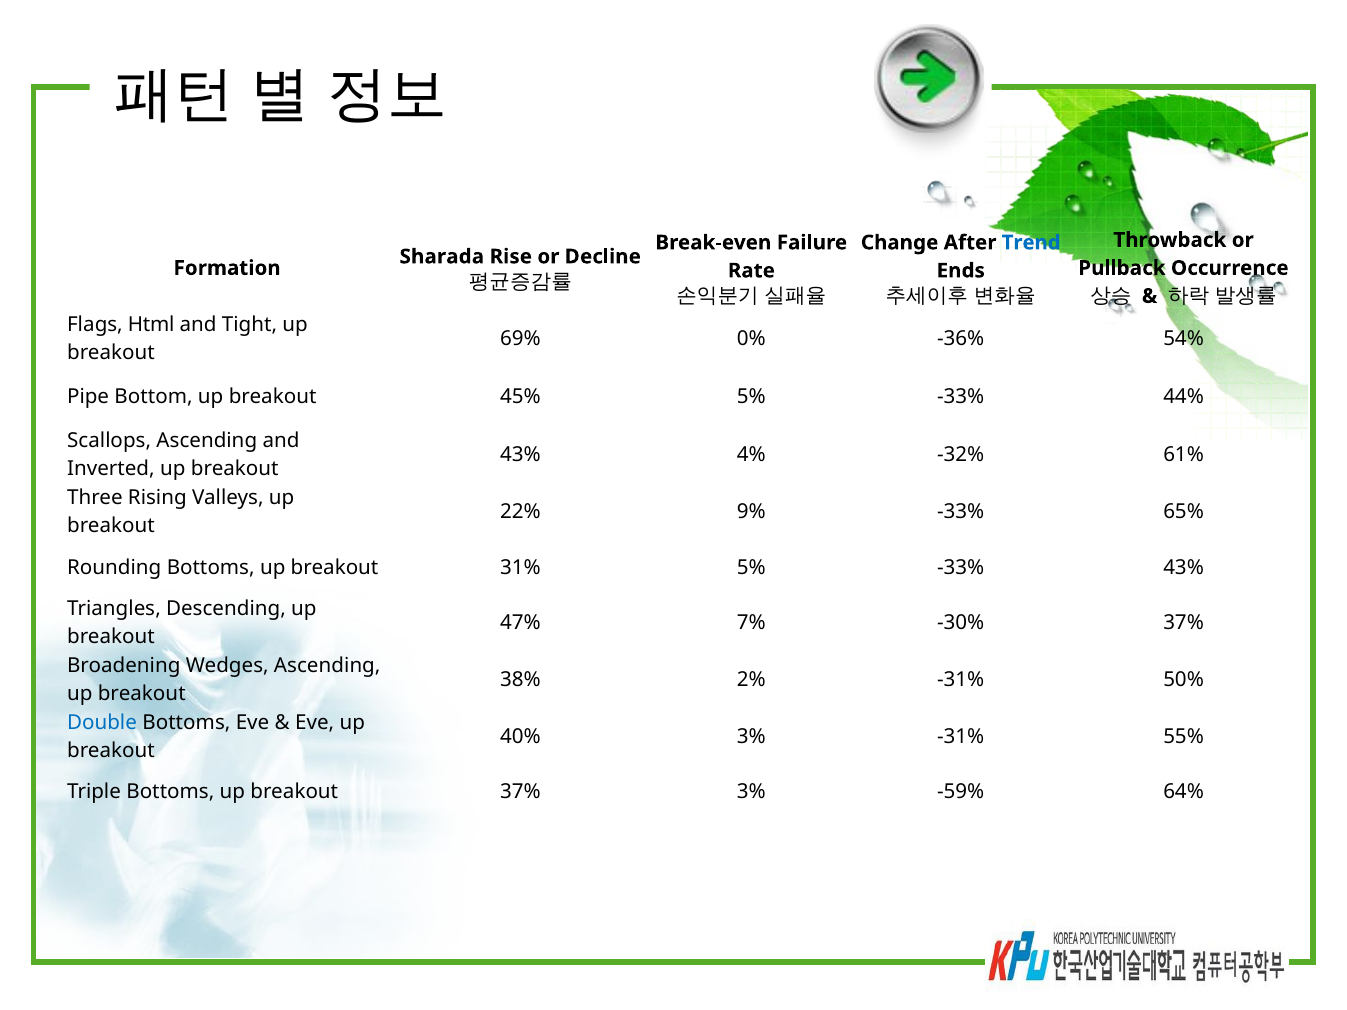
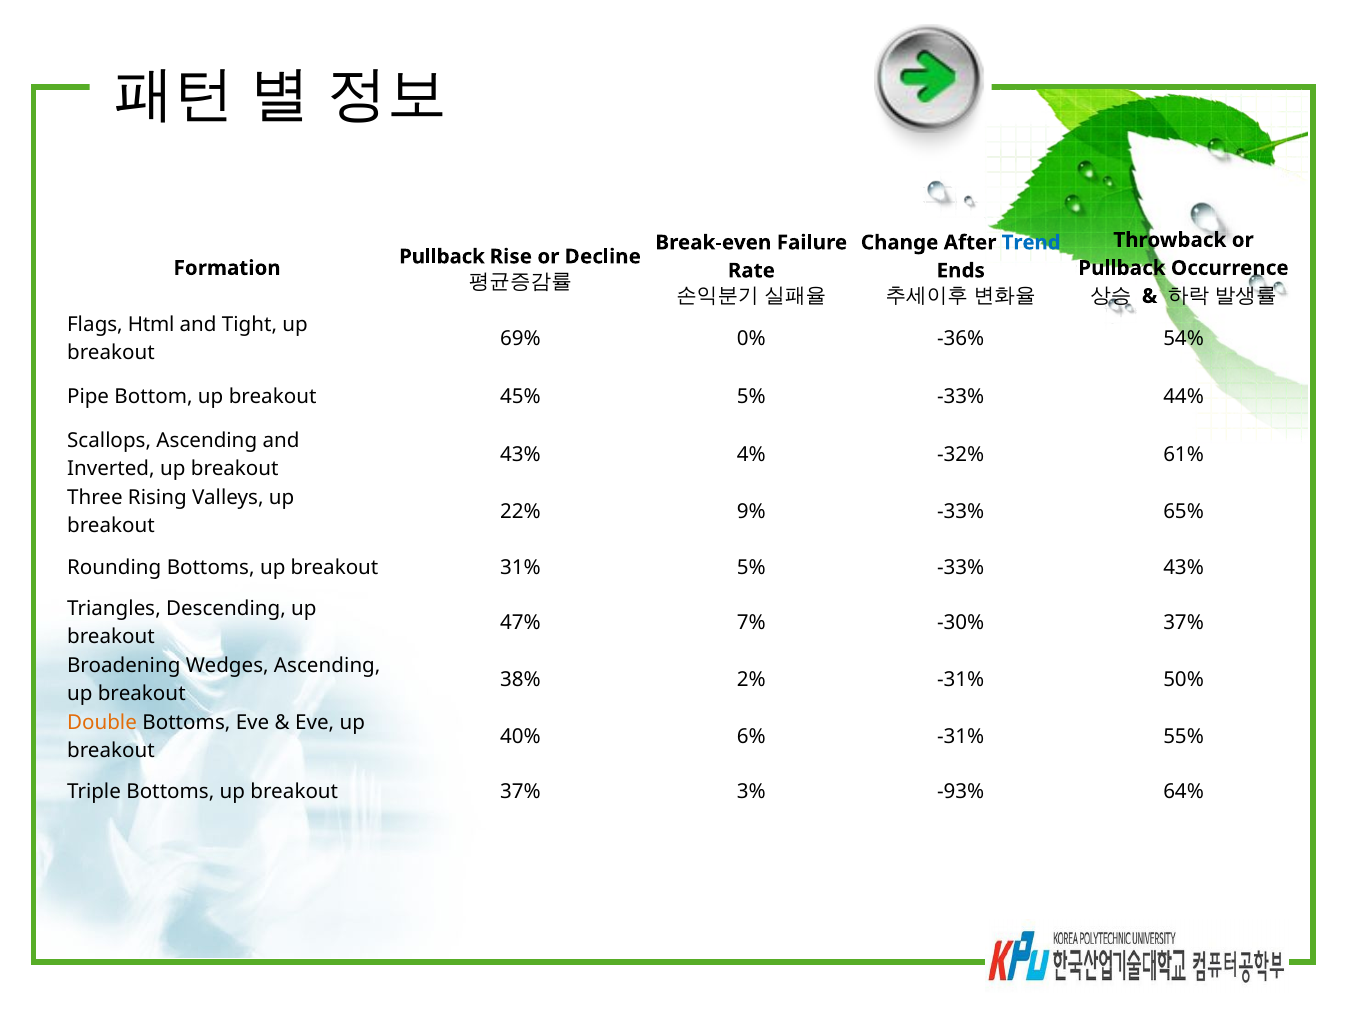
Sharada at (442, 257): Sharada -> Pullback
Double colour: blue -> orange
40% 3%: 3% -> 6%
-59%: -59% -> -93%
